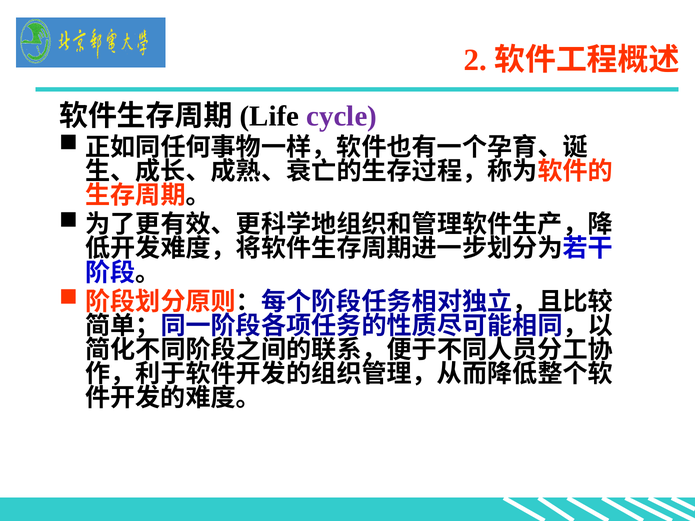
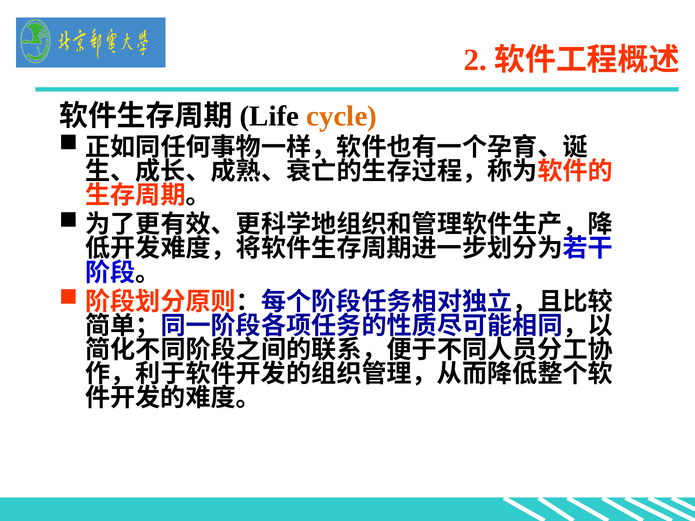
cycle colour: purple -> orange
